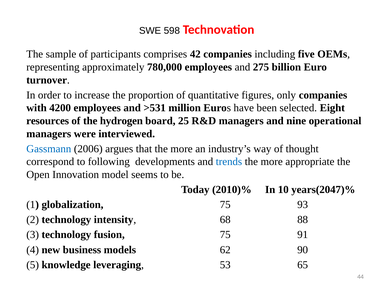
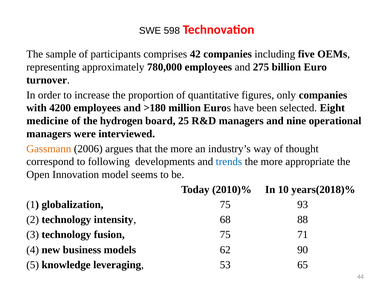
>531: >531 -> >180
resources: resources -> medicine
Gassmann colour: blue -> orange
years(2047)%: years(2047)% -> years(2018)%
91: 91 -> 71
